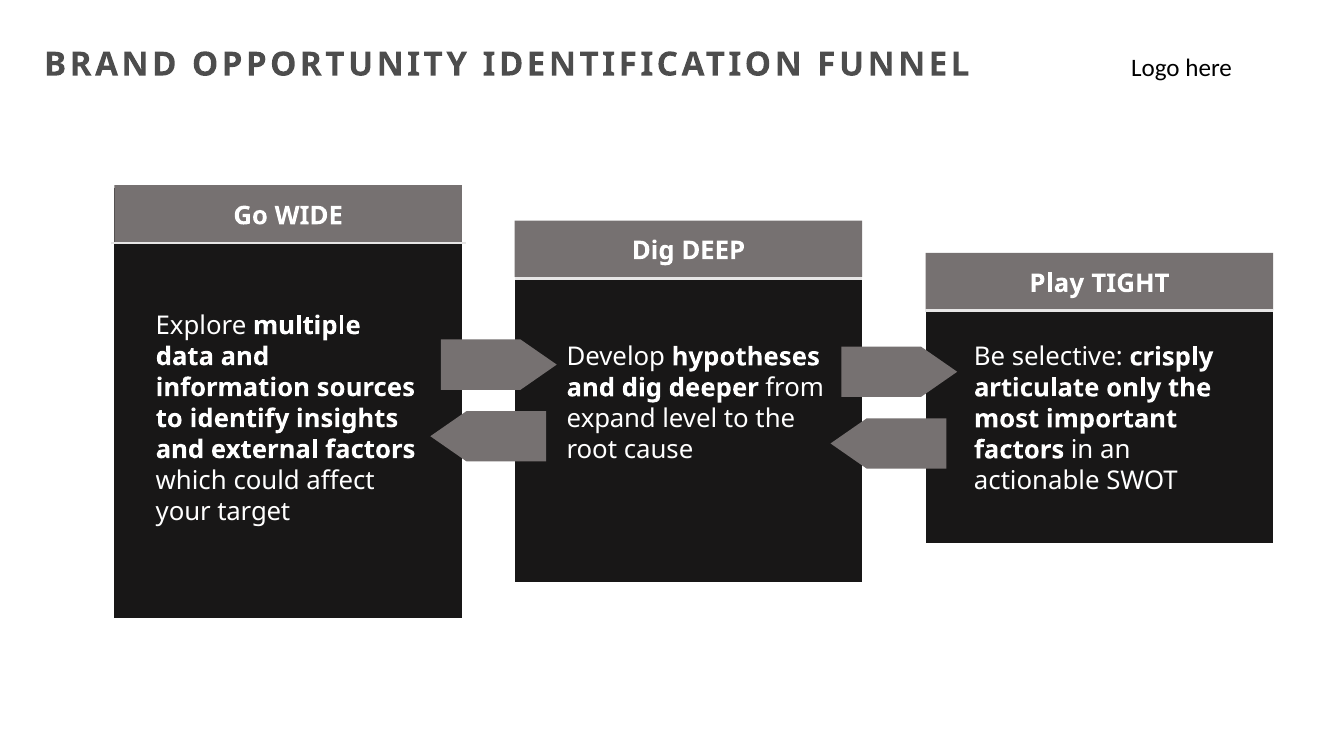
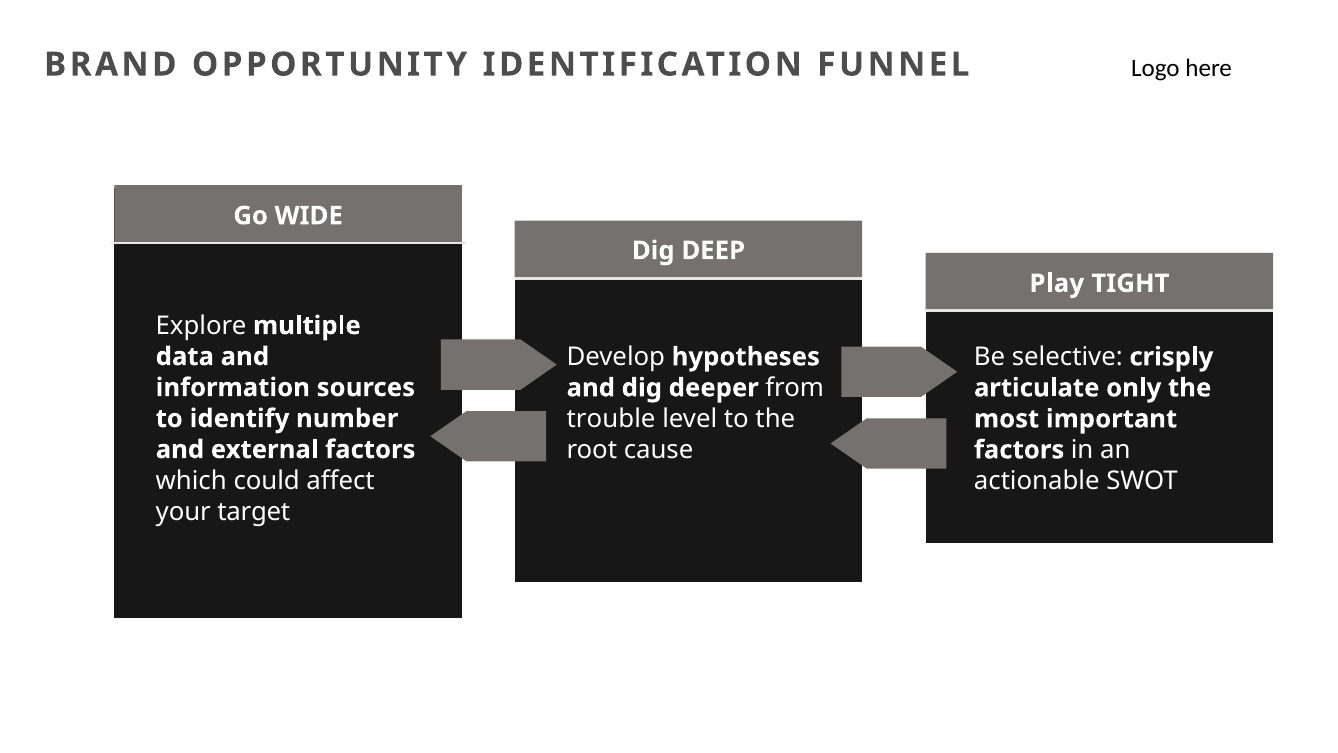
expand: expand -> trouble
insights: insights -> number
